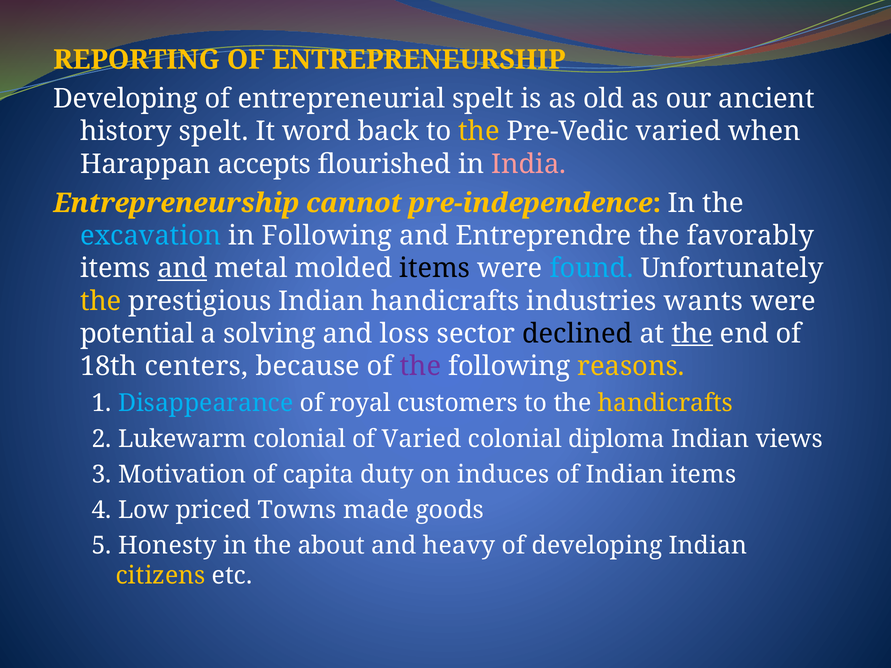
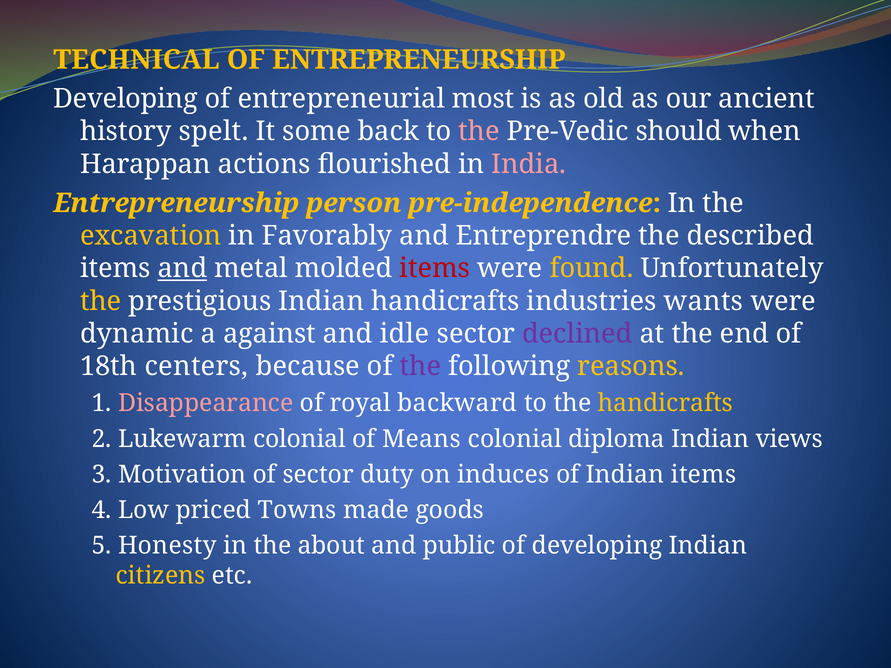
REPORTING: REPORTING -> TECHNICAL
entrepreneurial spelt: spelt -> most
word: word -> some
the at (479, 131) colour: yellow -> pink
Pre-Vedic varied: varied -> should
accepts: accepts -> actions
cannot: cannot -> person
excavation colour: light blue -> yellow
in Following: Following -> Favorably
favorably: favorably -> described
items at (435, 269) colour: black -> red
found colour: light blue -> yellow
potential: potential -> dynamic
solving: solving -> against
loss: loss -> idle
declined colour: black -> purple
the at (692, 334) underline: present -> none
Disappearance colour: light blue -> pink
customers: customers -> backward
of Varied: Varied -> Means
of capita: capita -> sector
heavy: heavy -> public
